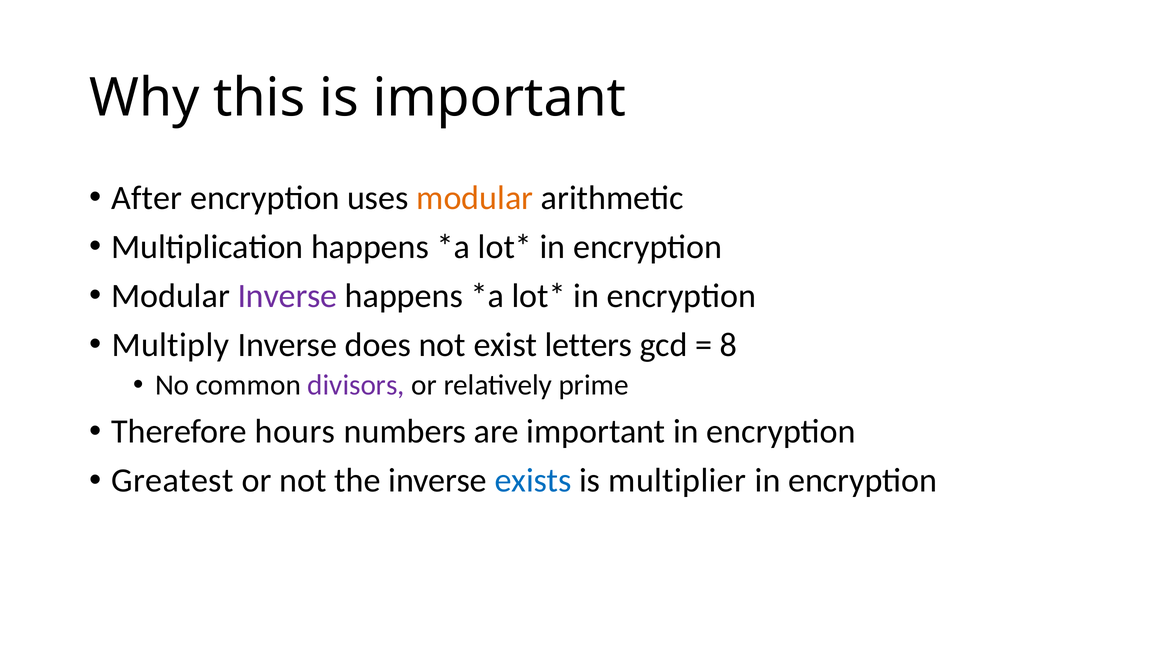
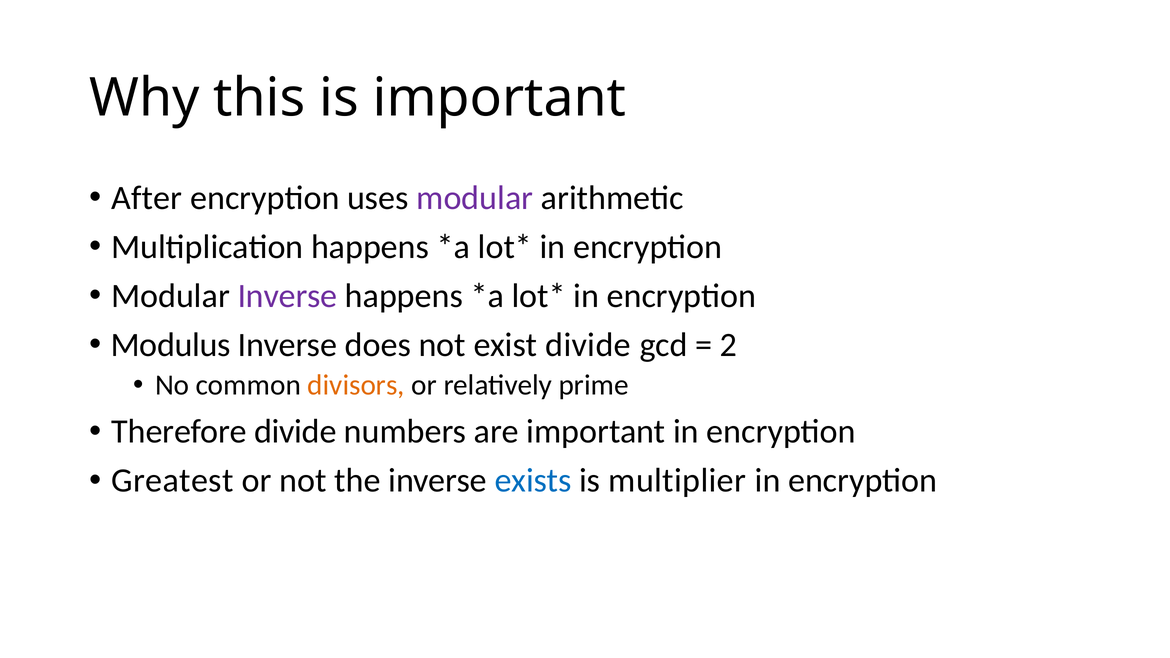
modular at (475, 198) colour: orange -> purple
Multiply: Multiply -> Modulus
exist letters: letters -> divide
8: 8 -> 2
divisors colour: purple -> orange
Therefore hours: hours -> divide
